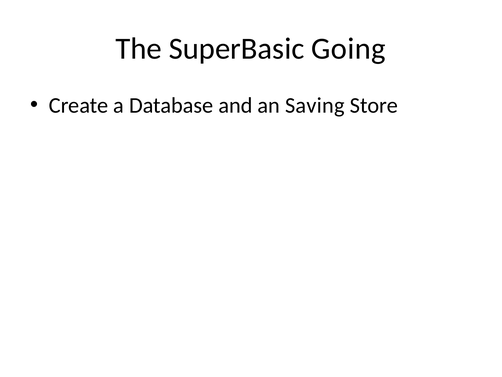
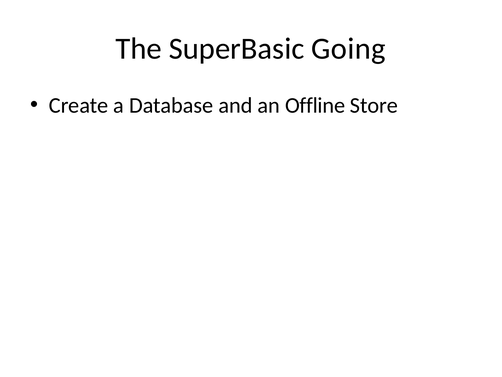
Saving: Saving -> Offline
